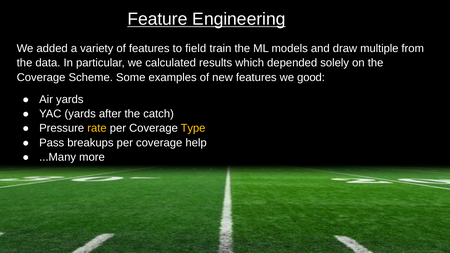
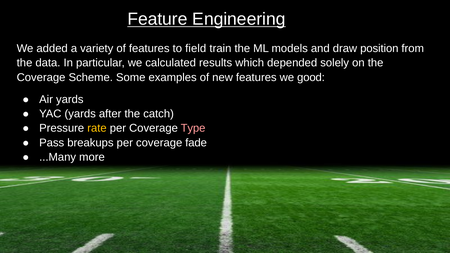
multiple: multiple -> position
Type colour: yellow -> pink
help: help -> fade
